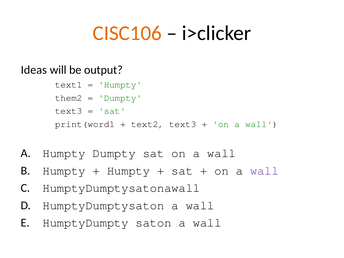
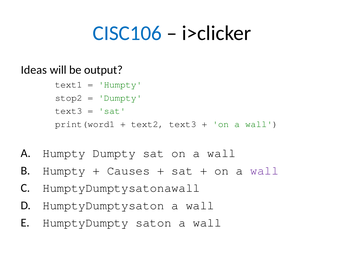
CISC106 colour: orange -> blue
them2: them2 -> stop2
Humpty at (129, 171): Humpty -> Causes
